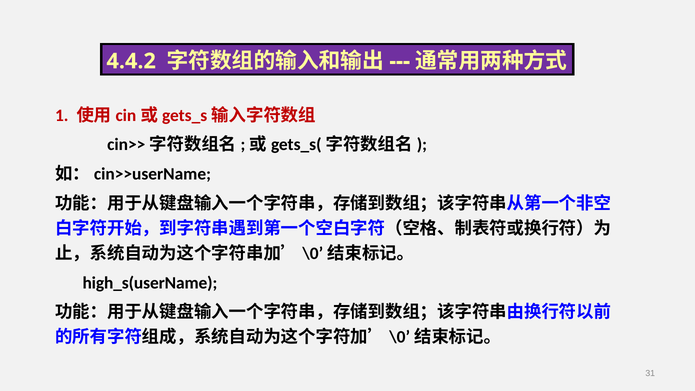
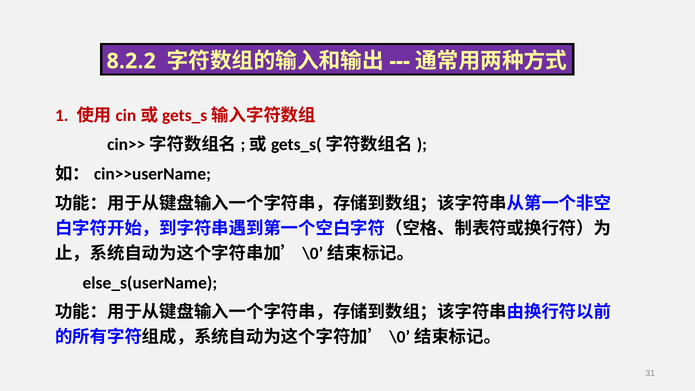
4.4.2: 4.4.2 -> 8.2.2
high_s(userName: high_s(userName -> else_s(userName
